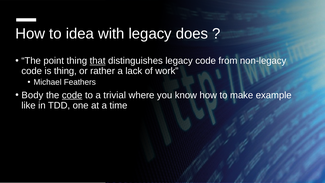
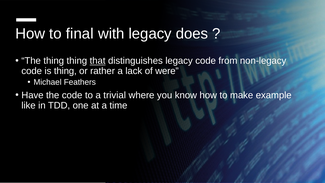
idea: idea -> final
The point: point -> thing
work: work -> were
Body: Body -> Have
code at (72, 95) underline: present -> none
